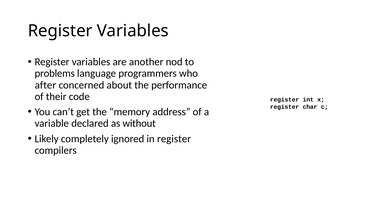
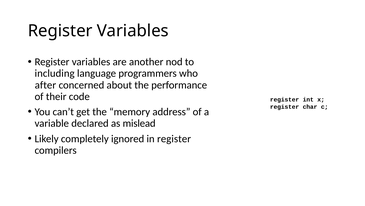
problems: problems -> including
without: without -> mislead
